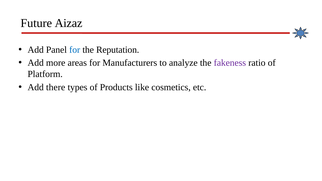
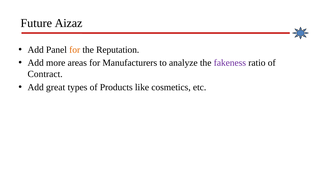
for at (75, 50) colour: blue -> orange
Platform: Platform -> Contract
there: there -> great
